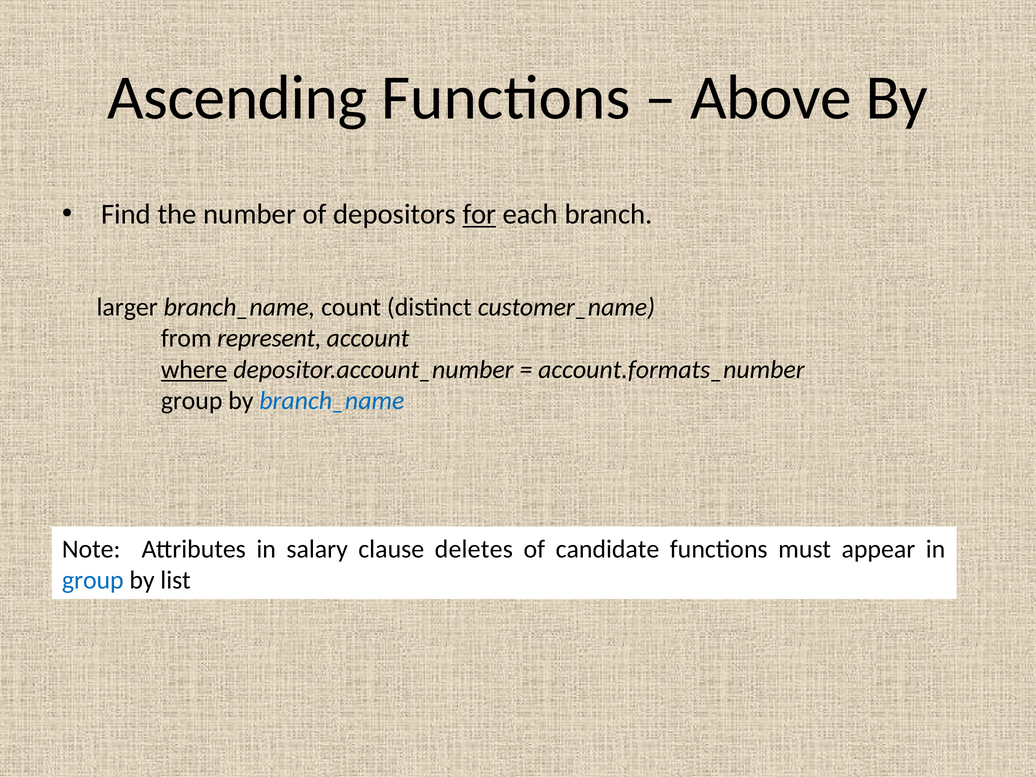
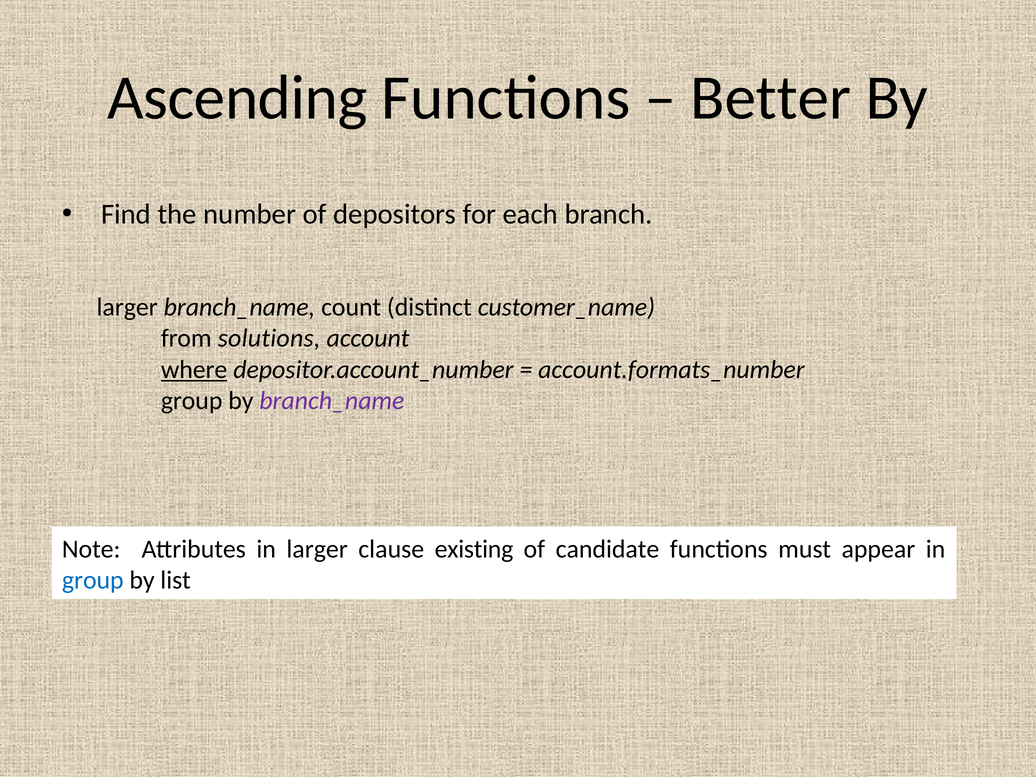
Above: Above -> Better
for underline: present -> none
represent: represent -> solutions
branch_name at (332, 401) colour: blue -> purple
in salary: salary -> larger
deletes: deletes -> existing
